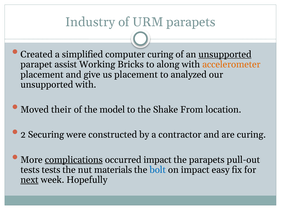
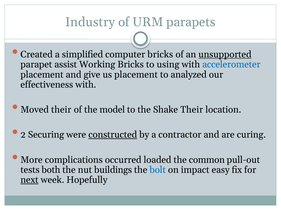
computer curing: curing -> bricks
along: along -> using
accelerometer colour: orange -> blue
unsupported at (47, 85): unsupported -> effectiveness
Shake From: From -> Their
constructed underline: none -> present
complications underline: present -> none
occurred impact: impact -> loaded
the parapets: parapets -> common
tests tests: tests -> both
materials: materials -> buildings
